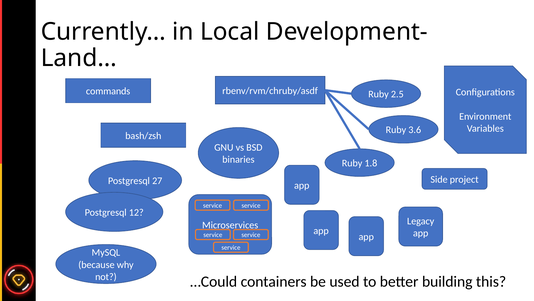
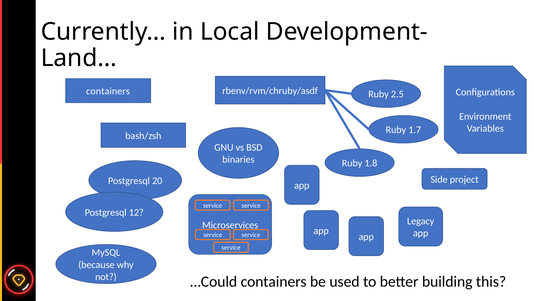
commands at (108, 91): commands -> containers
3.6: 3.6 -> 1.7
27: 27 -> 20
